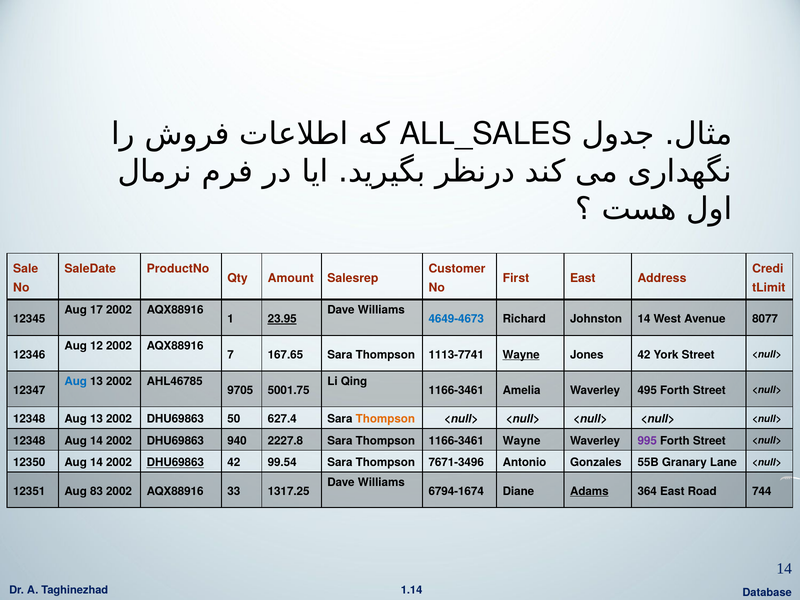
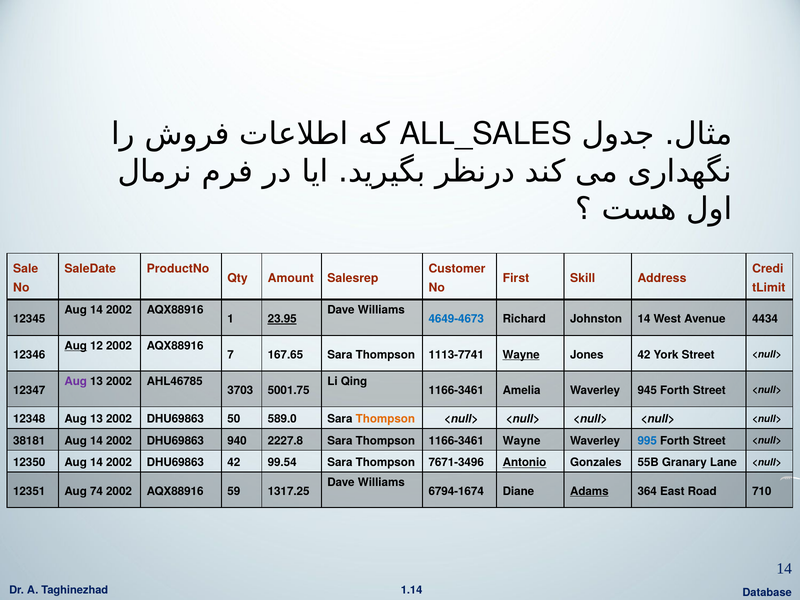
First East: East -> Skill
17 at (96, 310): 17 -> 14
8077: 8077 -> 4434
Aug at (76, 346) underline: none -> present
Aug at (76, 381) colour: blue -> purple
9705: 9705 -> 3703
495: 495 -> 945
627.4: 627.4 -> 589.0
12348 at (29, 441): 12348 -> 38181
995 colour: purple -> blue
DHU69863 at (175, 463) underline: present -> none
Antonio underline: none -> present
83: 83 -> 74
33: 33 -> 59
744: 744 -> 710
